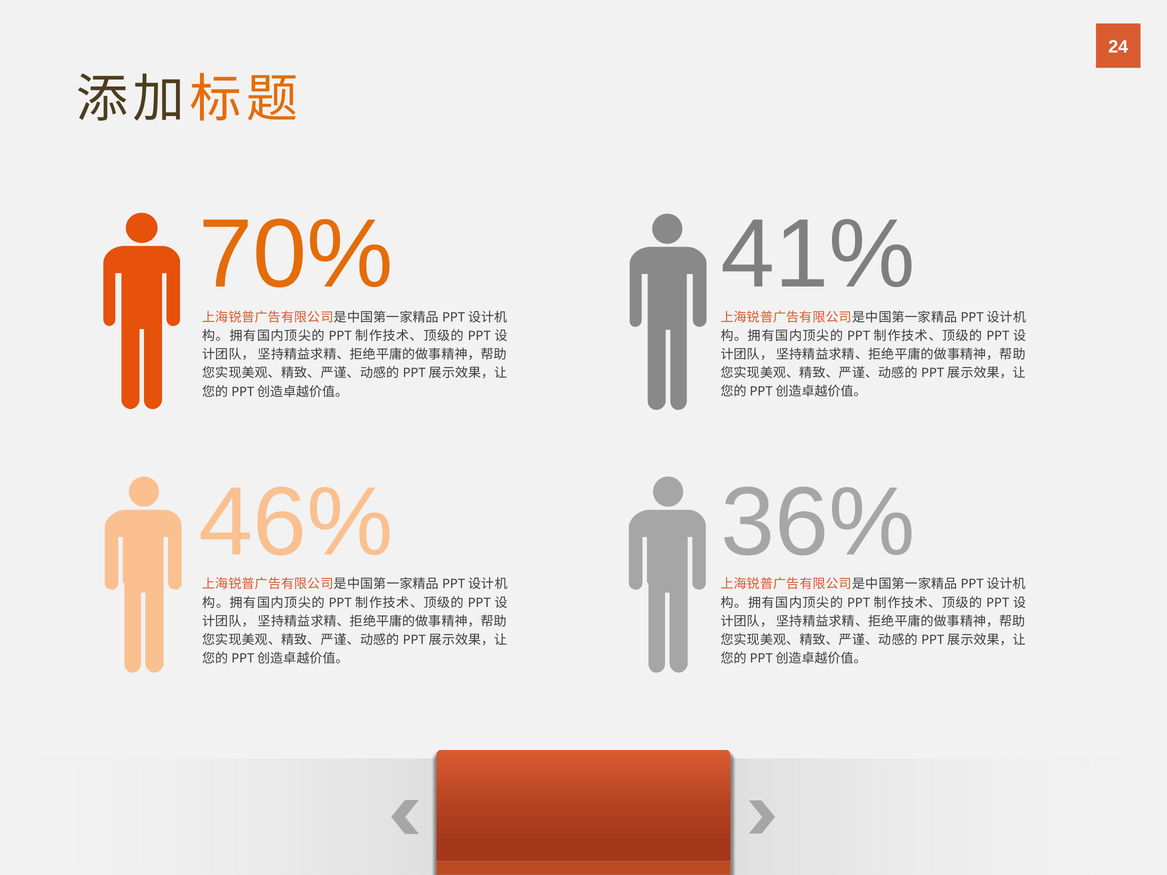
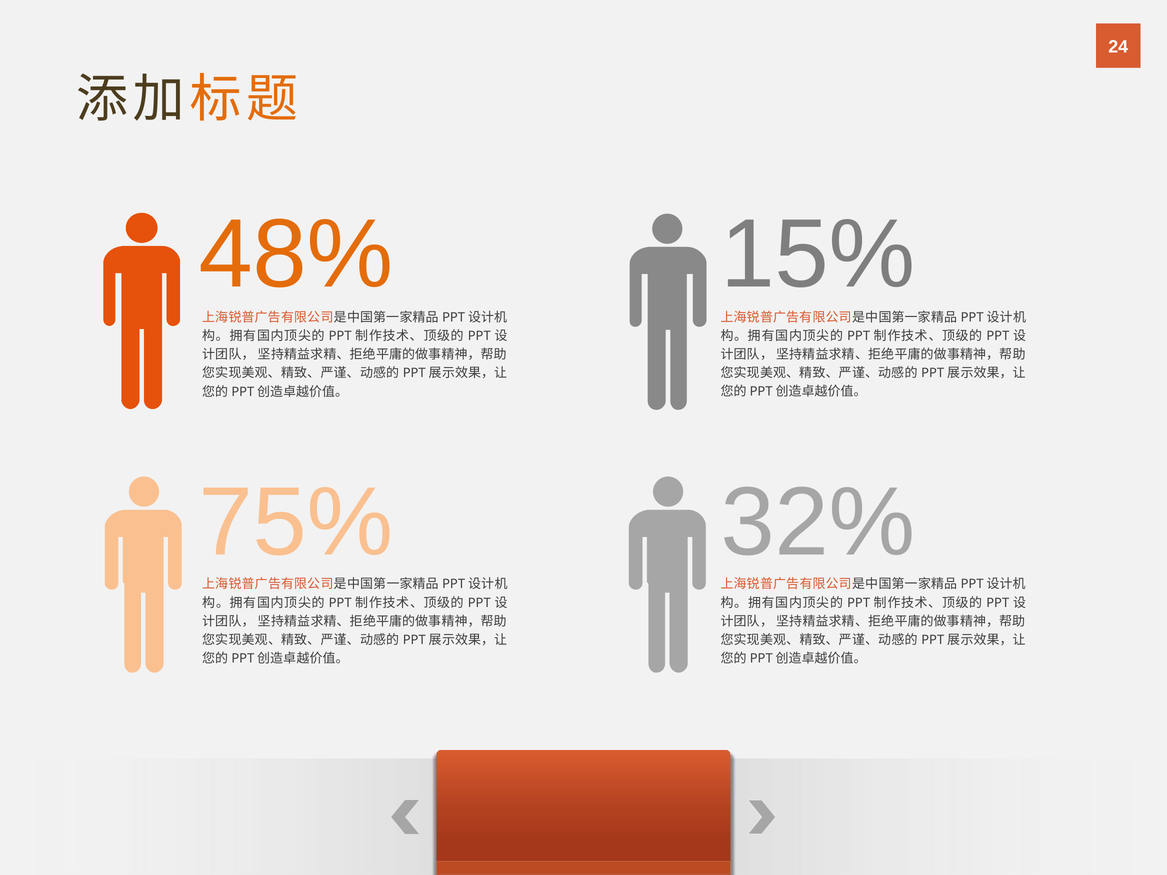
70%: 70% -> 48%
41%: 41% -> 15%
46%: 46% -> 75%
36%: 36% -> 32%
